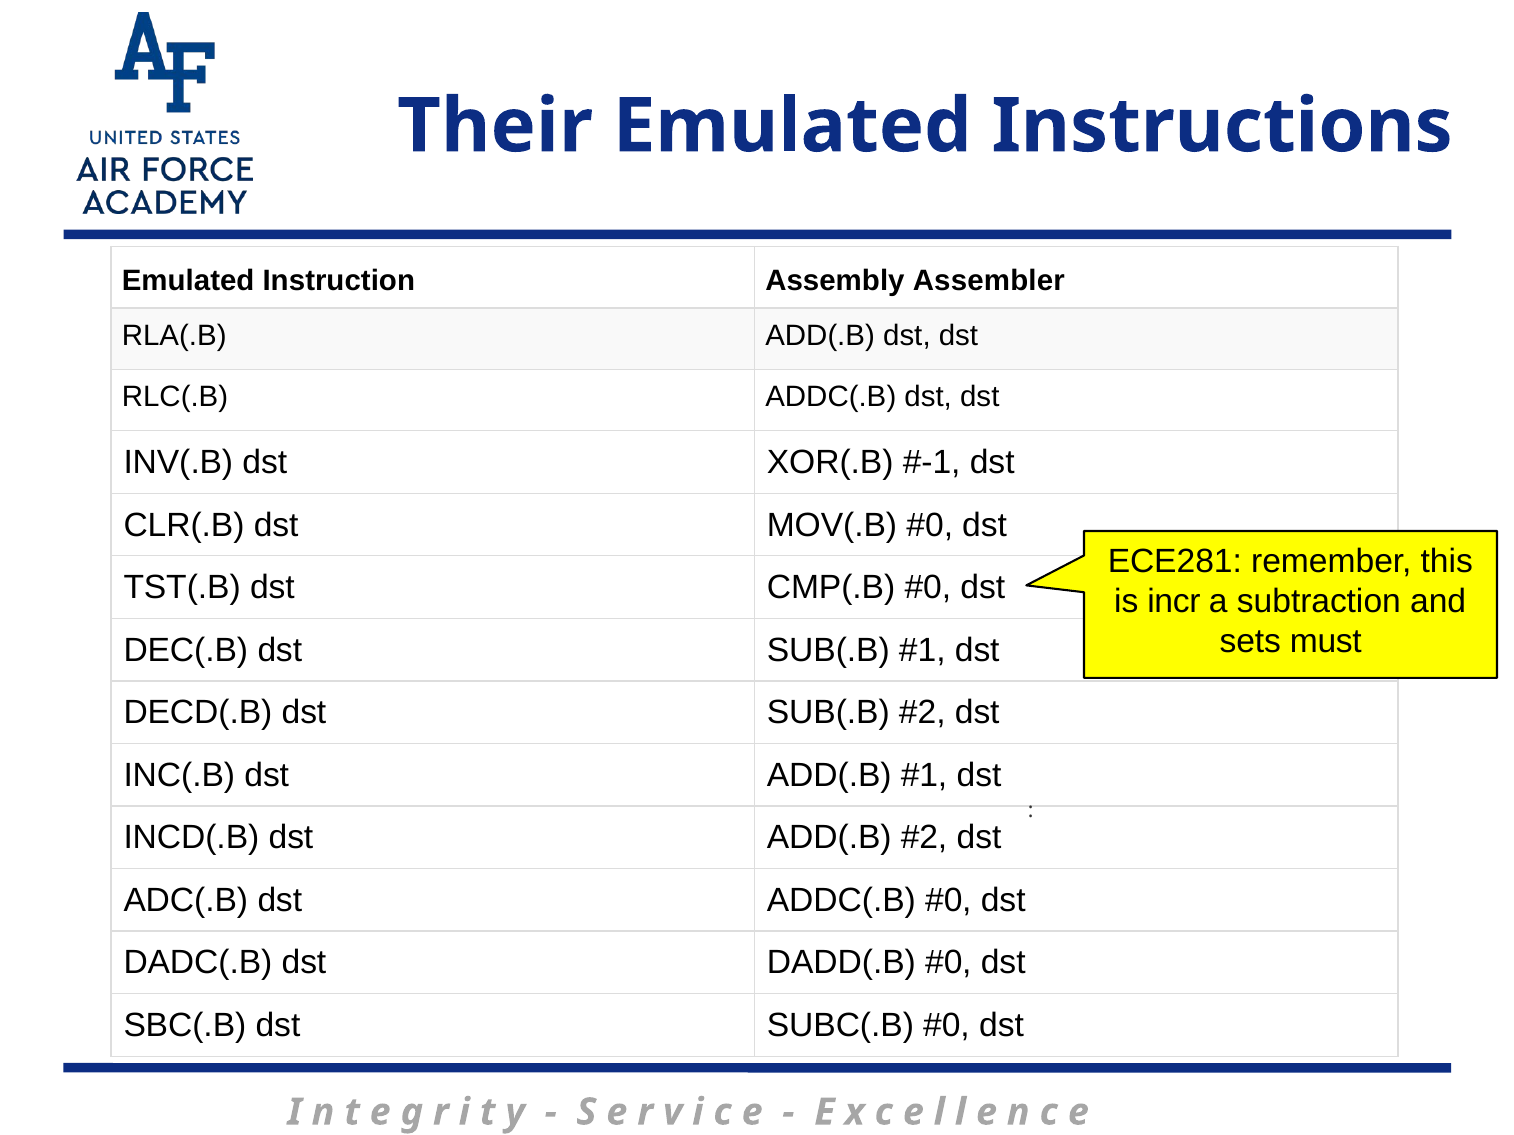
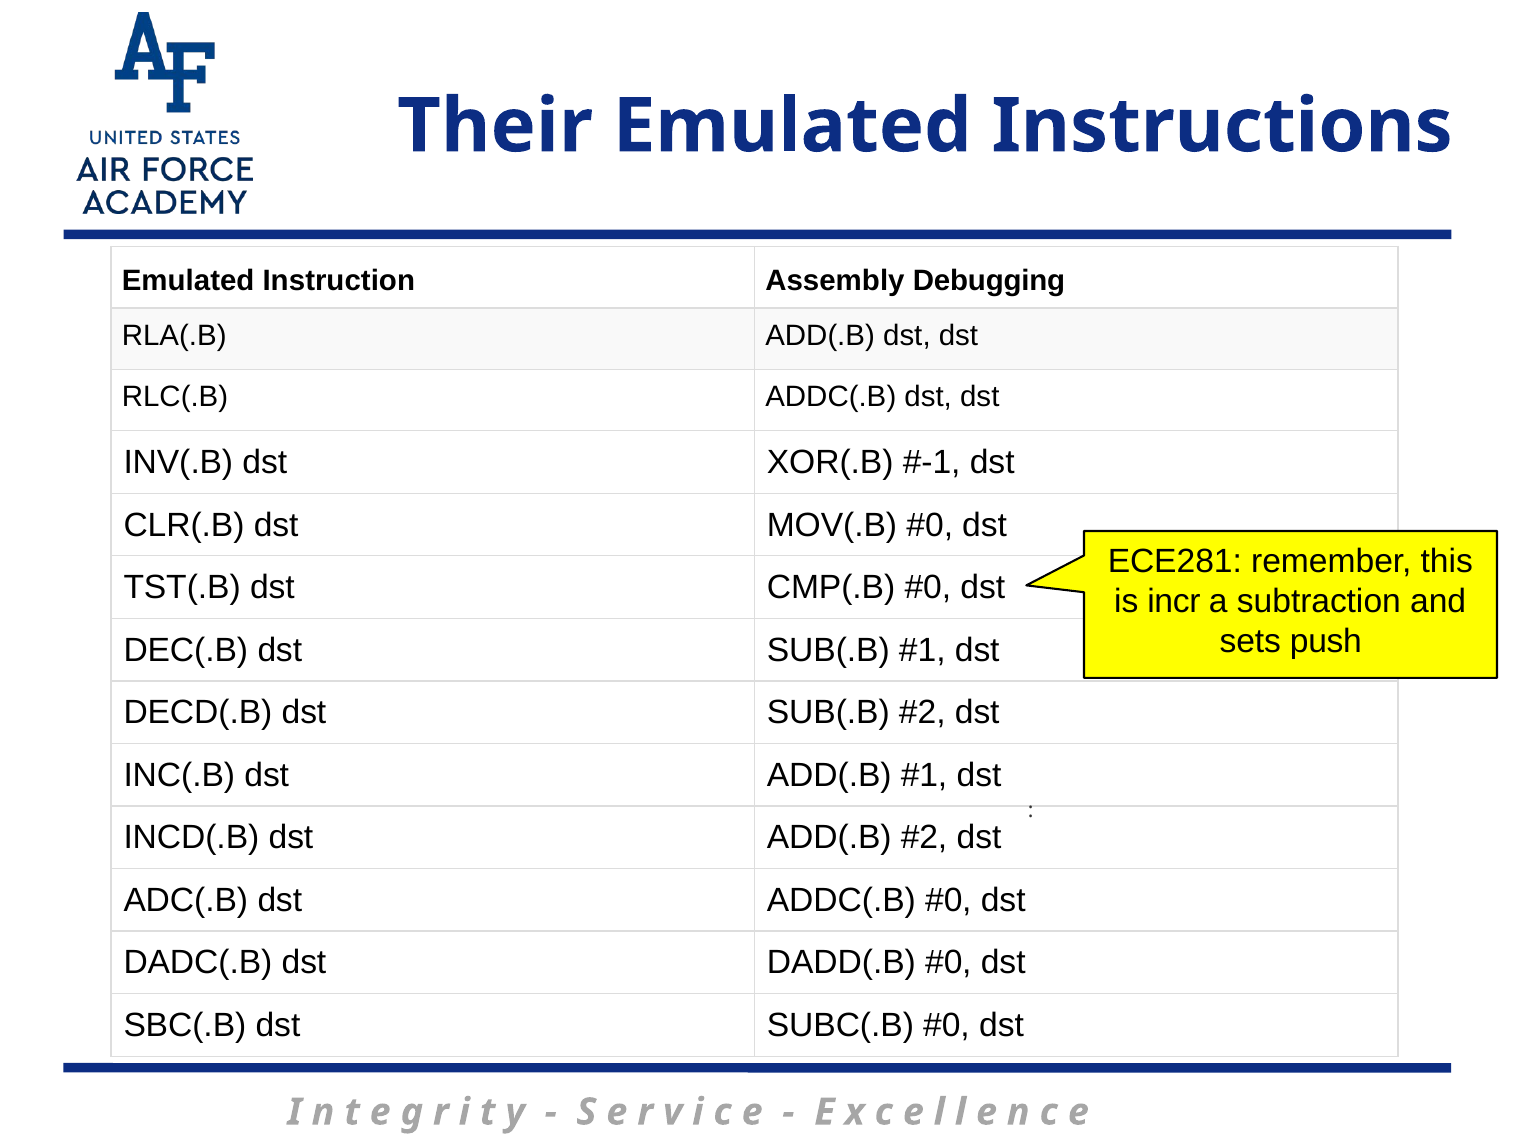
Assembler: Assembler -> Debugging
must: must -> push
